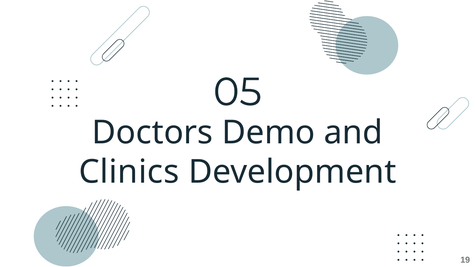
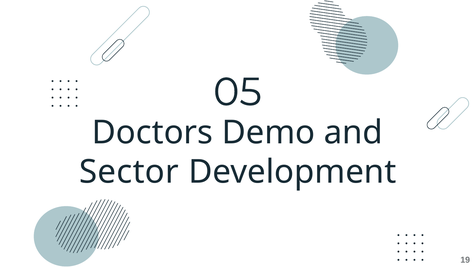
Clinics: Clinics -> Sector
